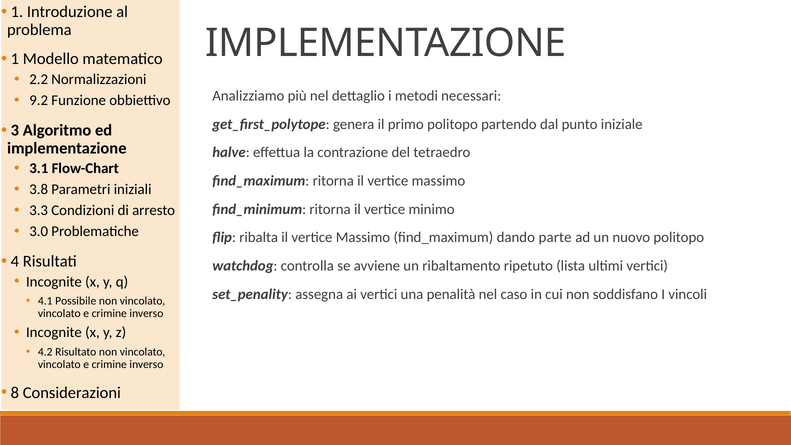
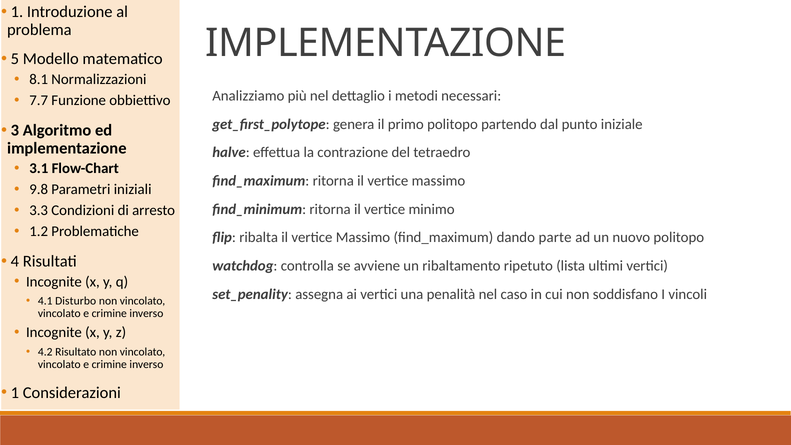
1 at (15, 59): 1 -> 5
2.2: 2.2 -> 8.1
9.2: 9.2 -> 7.7
3.8: 3.8 -> 9.8
3.0: 3.0 -> 1.2
Possibile: Possibile -> Disturbo
8 at (15, 393): 8 -> 1
